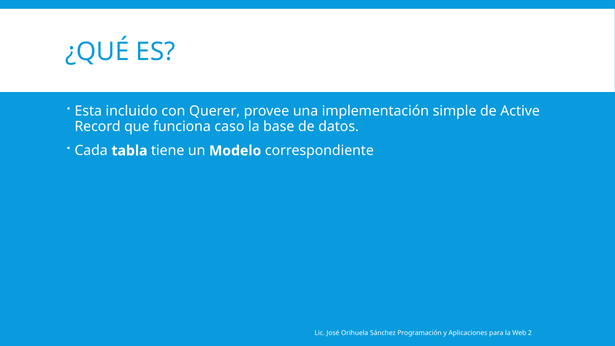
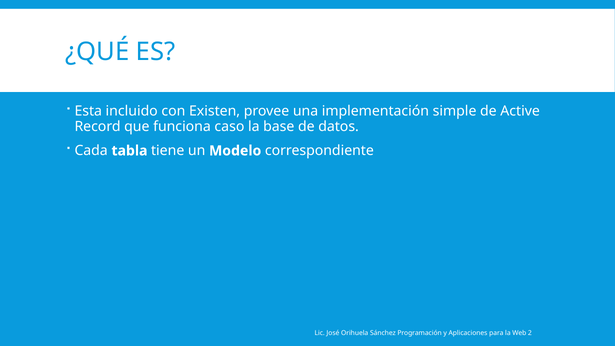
Querer: Querer -> Existen
